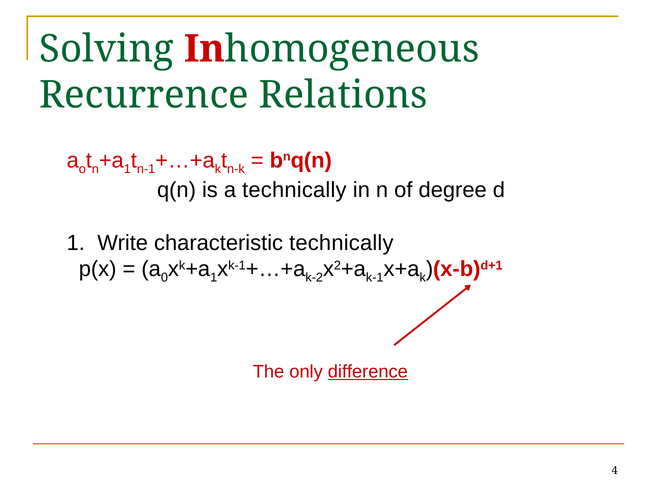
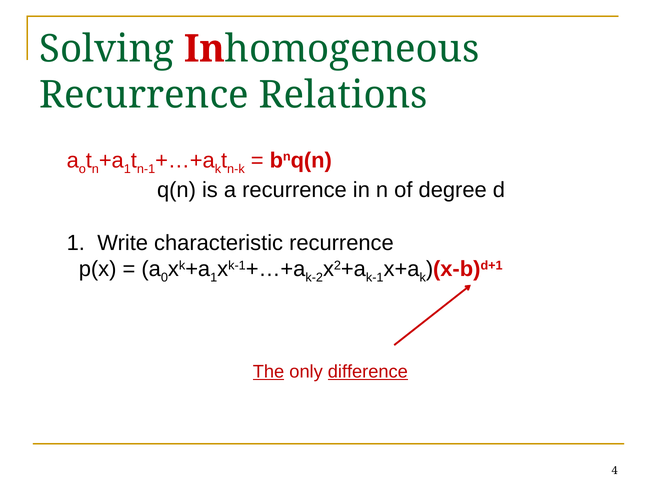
a technically: technically -> recurrence
characteristic technically: technically -> recurrence
The underline: none -> present
